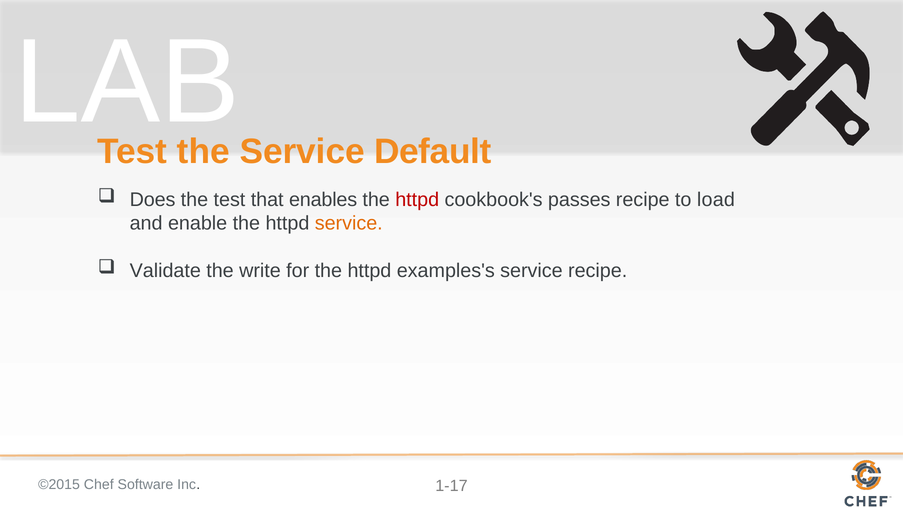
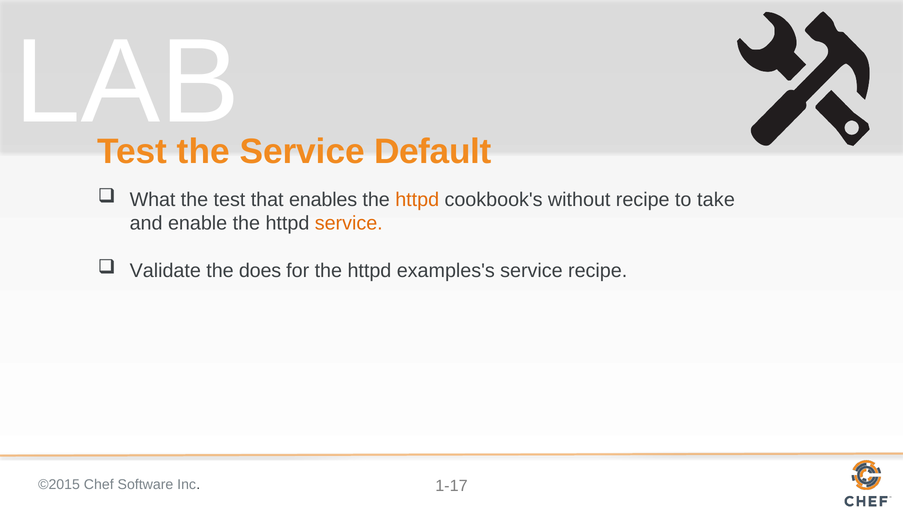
Does: Does -> What
httpd at (417, 199) colour: red -> orange
passes: passes -> without
load: load -> take
write: write -> does
